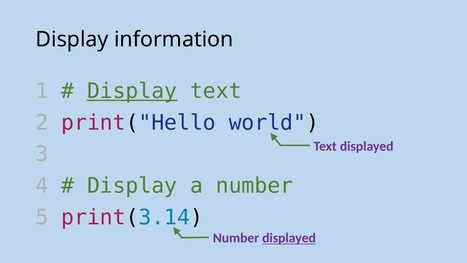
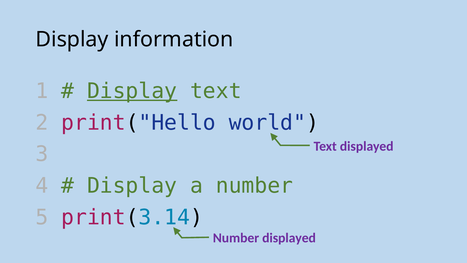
displayed at (289, 238) underline: present -> none
